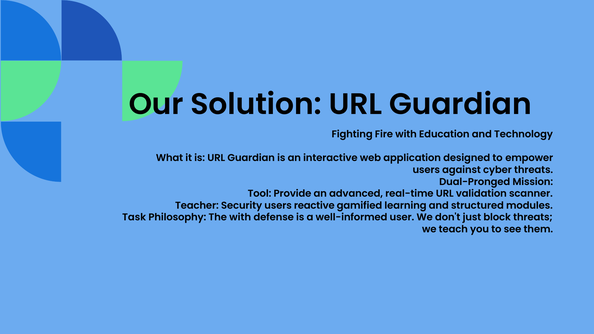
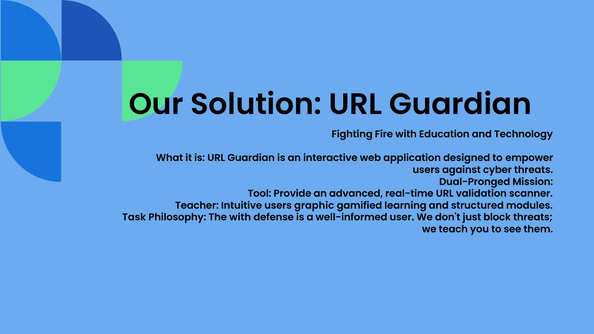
Security: Security -> Intuitive
reactive: reactive -> graphic
